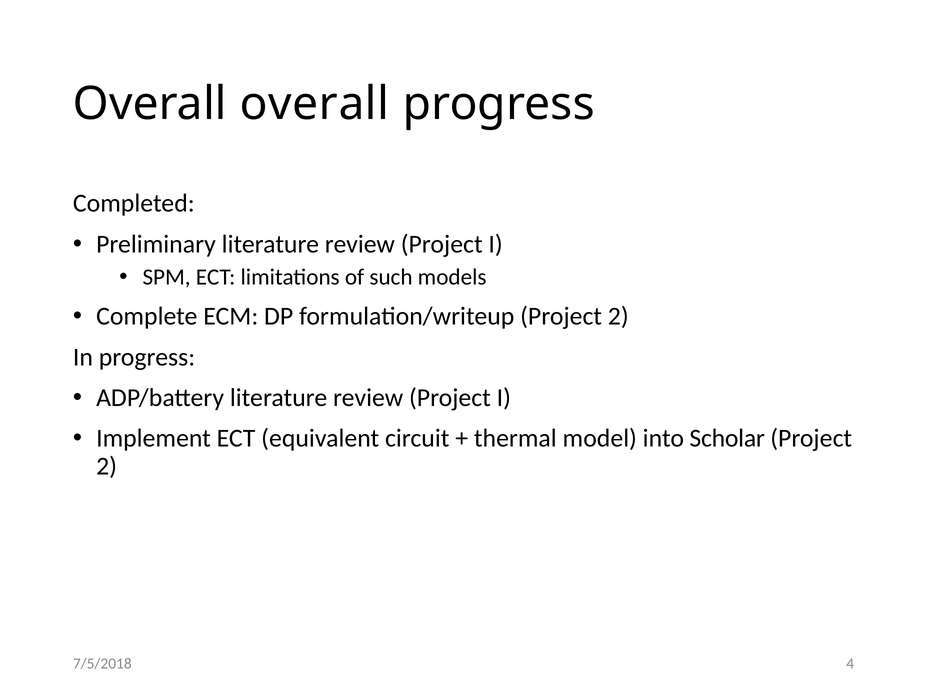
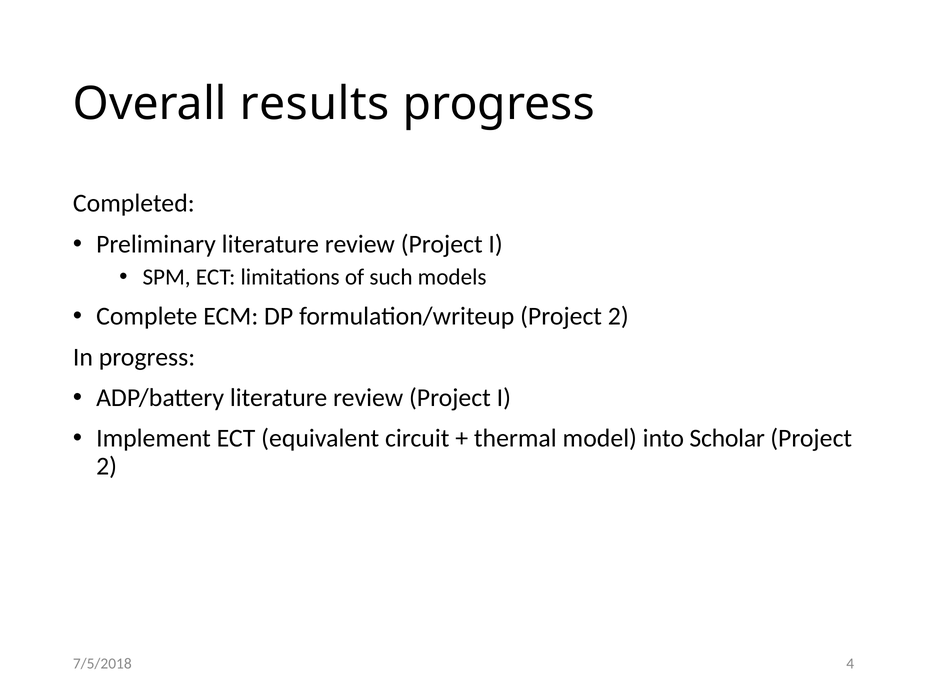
Overall overall: overall -> results
